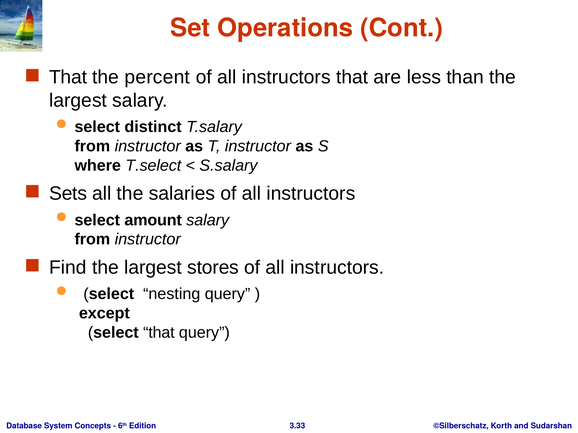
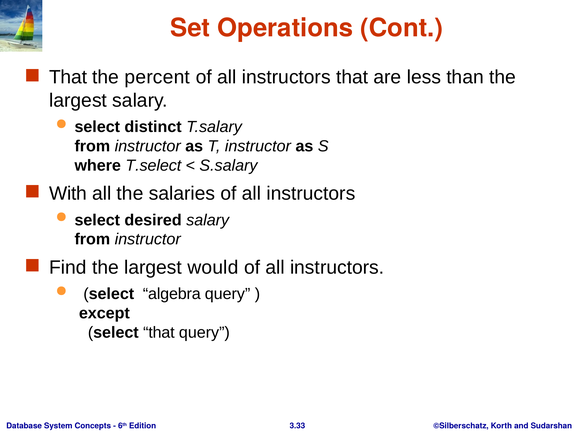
Sets: Sets -> With
amount: amount -> desired
stores: stores -> would
nesting: nesting -> algebra
